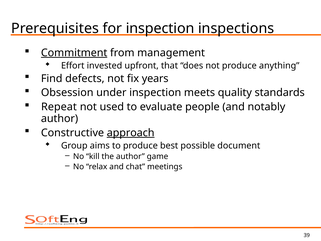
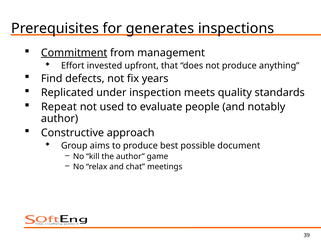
for inspection: inspection -> generates
Obsession: Obsession -> Replicated
approach underline: present -> none
